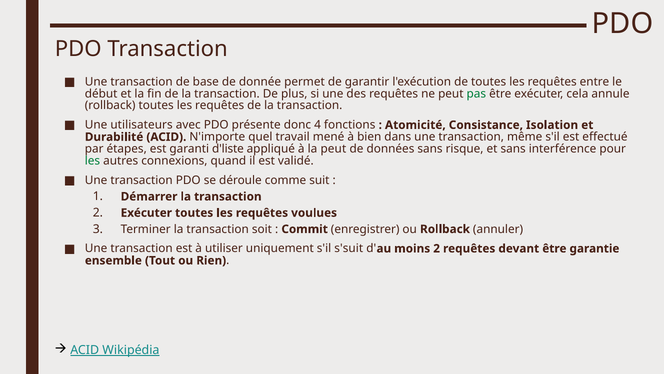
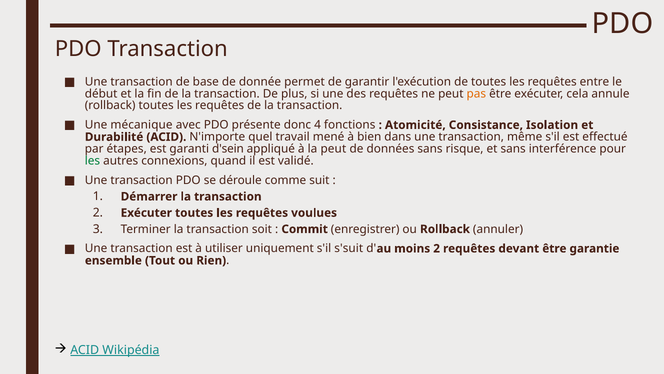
pas colour: green -> orange
utilisateurs: utilisateurs -> mécanique
d'liste: d'liste -> d'sein
